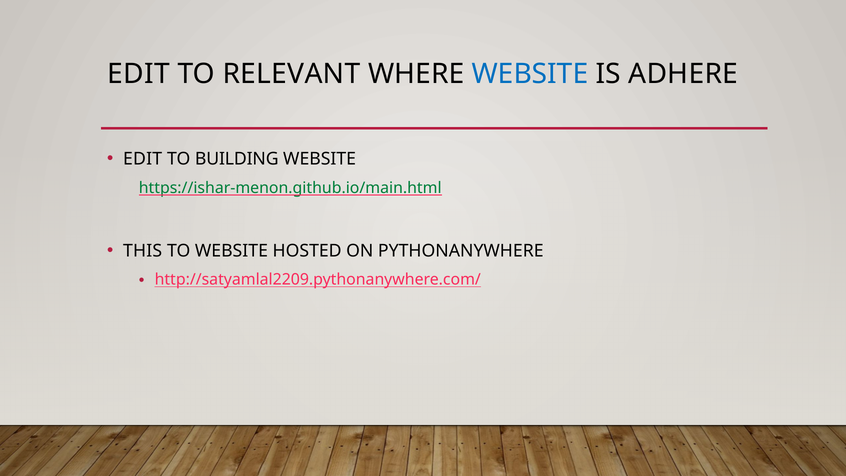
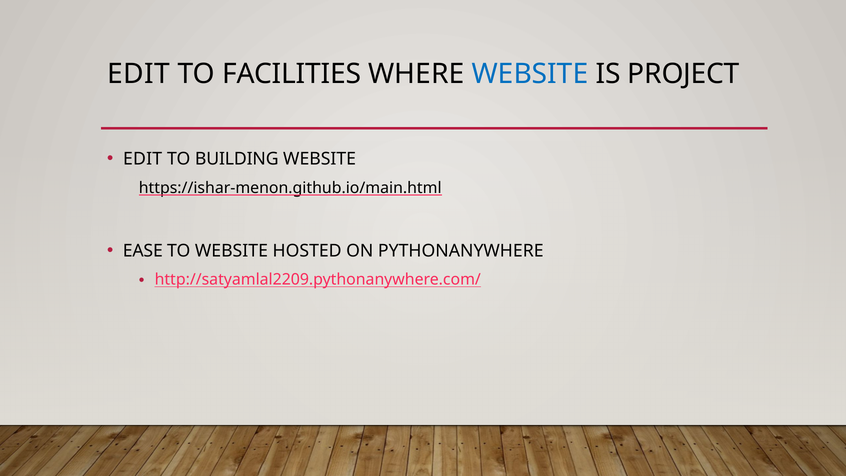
RELEVANT: RELEVANT -> FACILITIES
ADHERE: ADHERE -> PROJECT
https://ishar-menon.github.io/main.html colour: green -> black
THIS: THIS -> EASE
